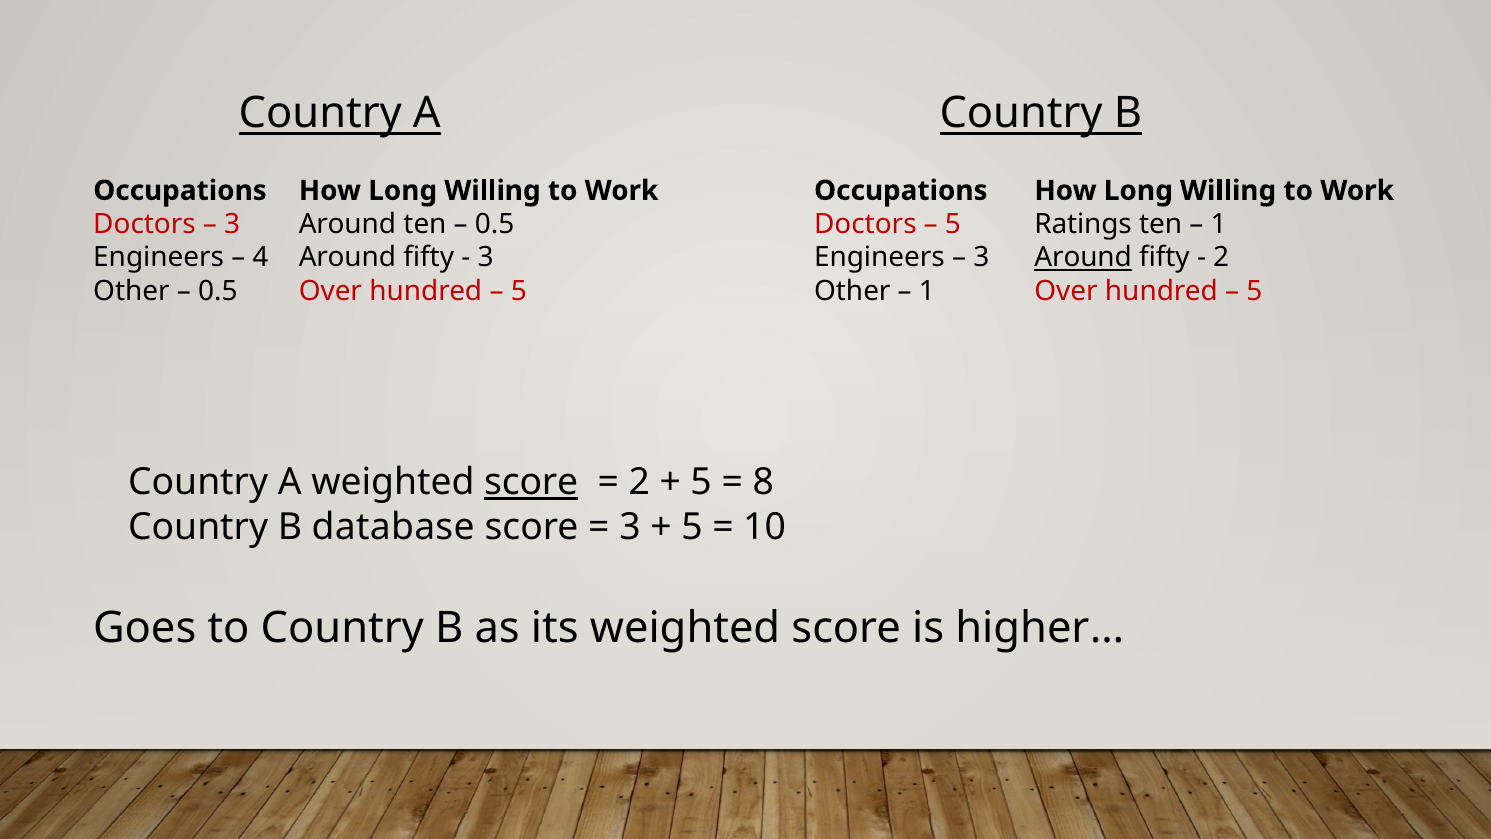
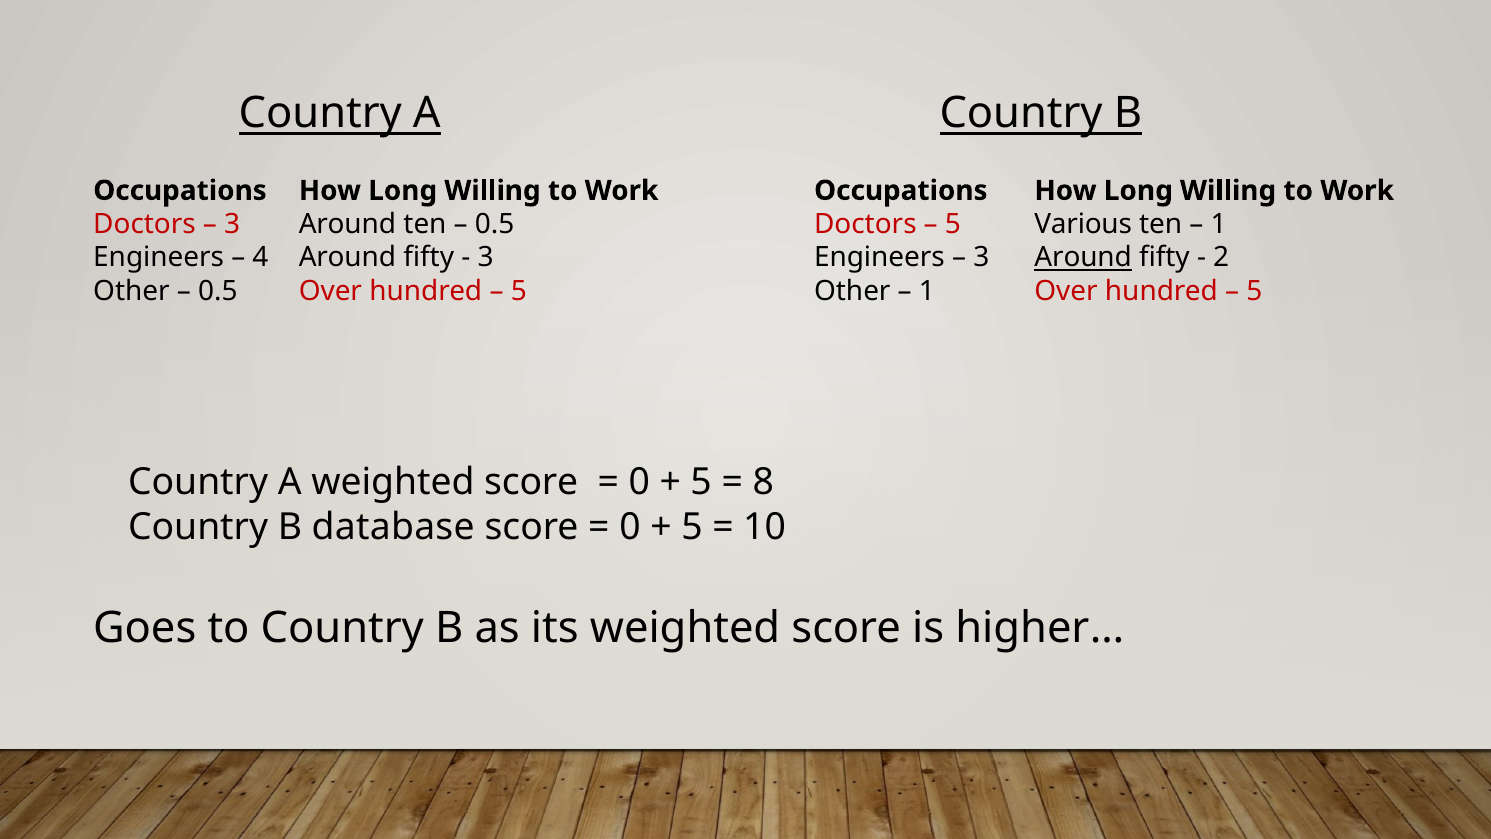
Ratings: Ratings -> Various
score at (531, 482) underline: present -> none
2 at (639, 482): 2 -> 0
3 at (630, 527): 3 -> 0
